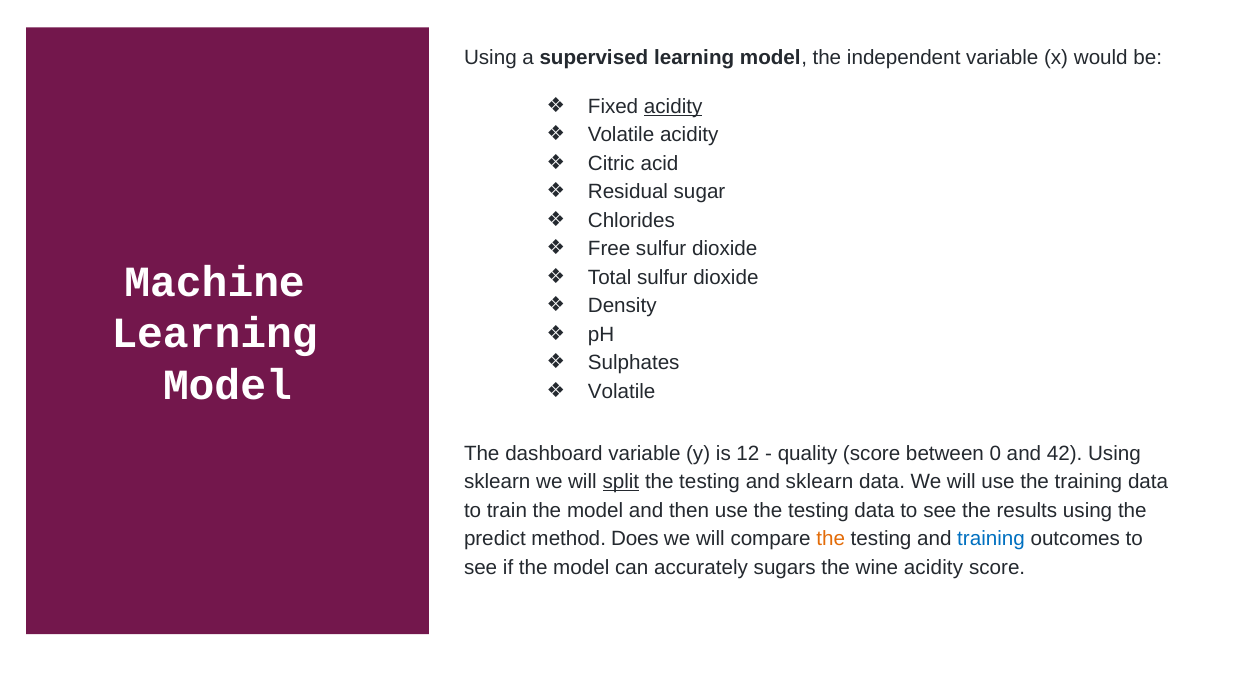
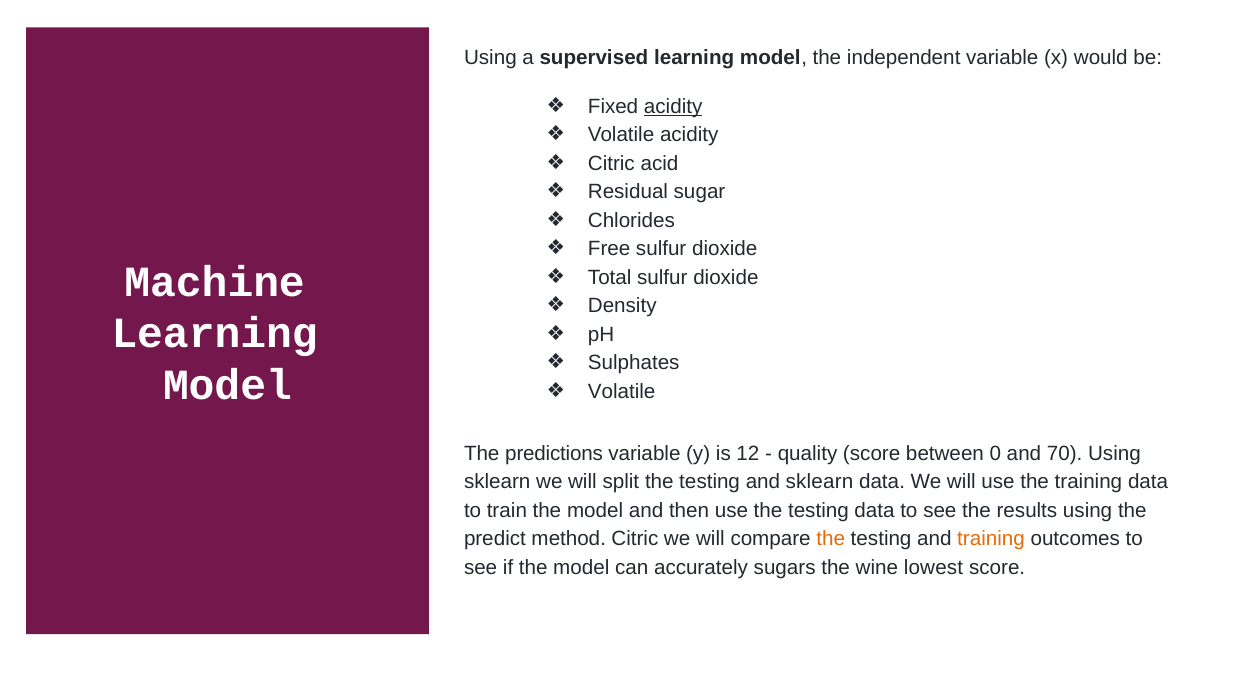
dashboard: dashboard -> predictions
42: 42 -> 70
split underline: present -> none
method Does: Does -> Citric
training at (991, 539) colour: blue -> orange
wine acidity: acidity -> lowest
